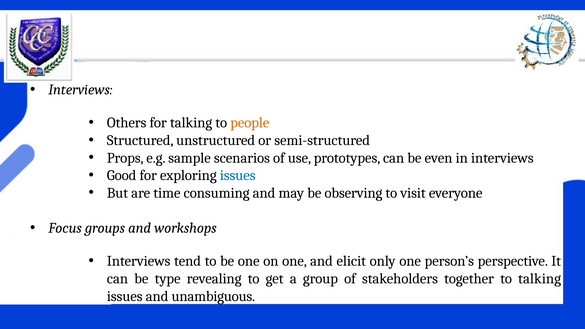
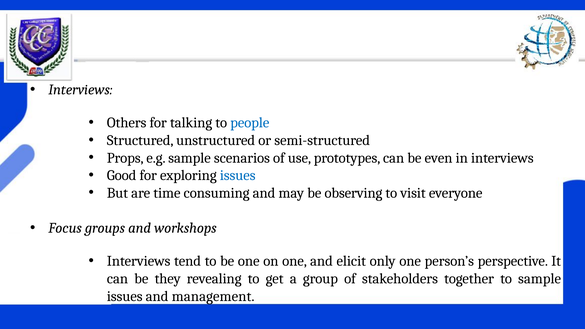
people colour: orange -> blue
type: type -> they
to talking: talking -> sample
unambiguous: unambiguous -> management
